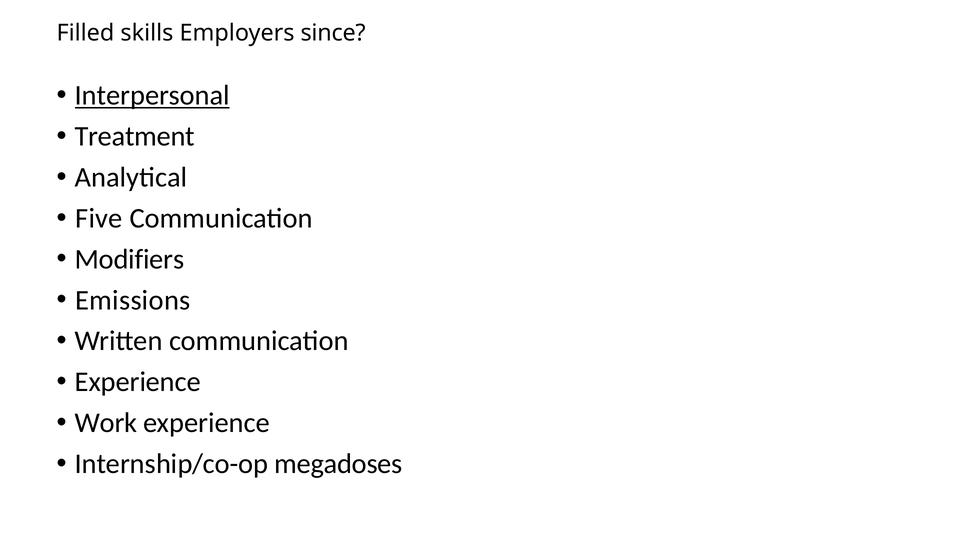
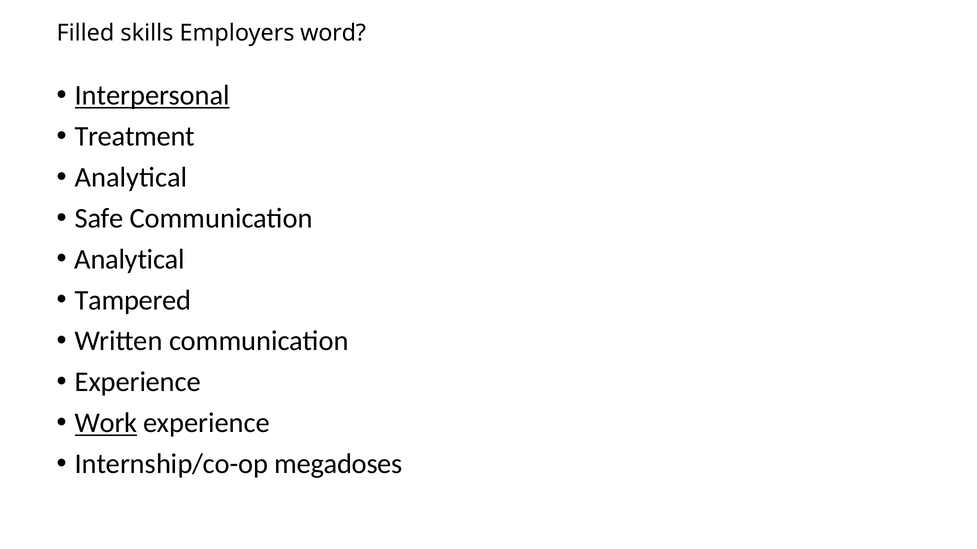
since: since -> word
Five: Five -> Safe
Modifiers at (130, 259): Modifiers -> Analytical
Emissions: Emissions -> Tampered
Work underline: none -> present
